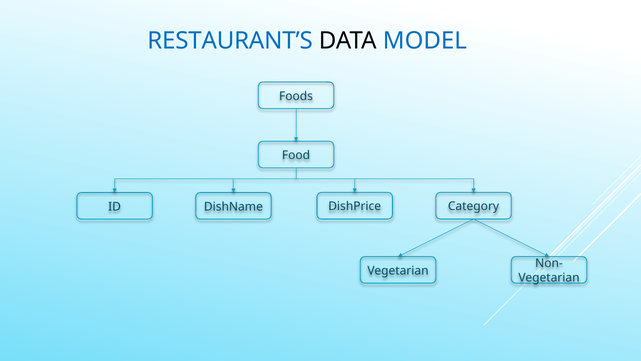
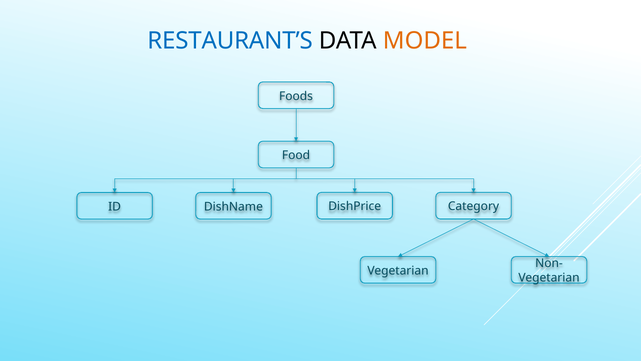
MODEL colour: blue -> orange
